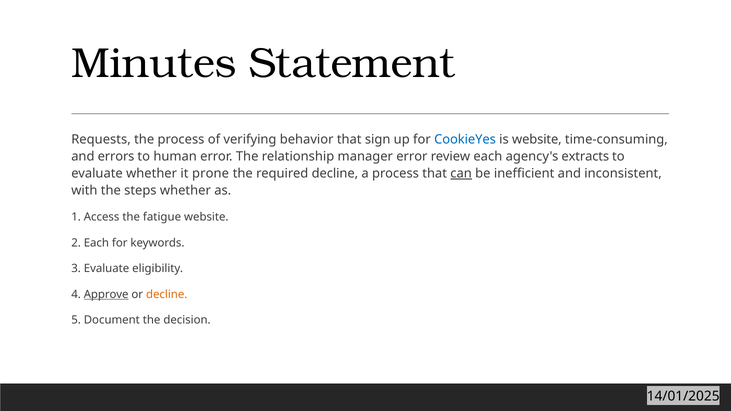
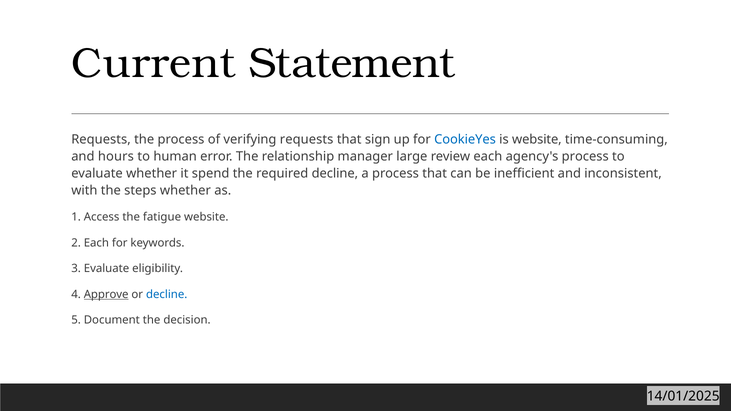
Minutes: Minutes -> Current
verifying behavior: behavior -> requests
errors: errors -> hours
manager error: error -> large
agency's extracts: extracts -> process
prone: prone -> spend
can underline: present -> none
decline at (167, 294) colour: orange -> blue
